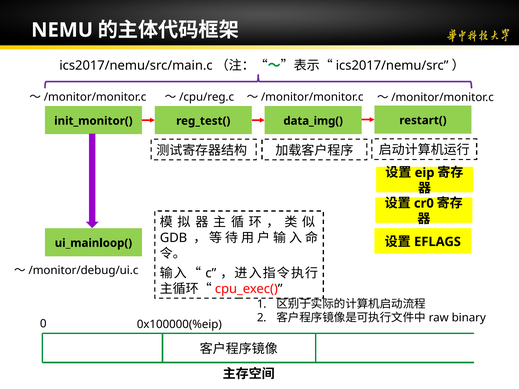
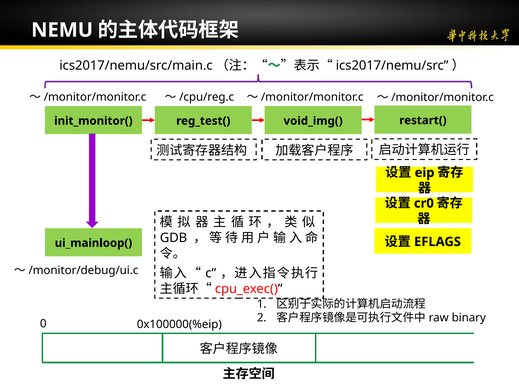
data_img(: data_img( -> void_img(
